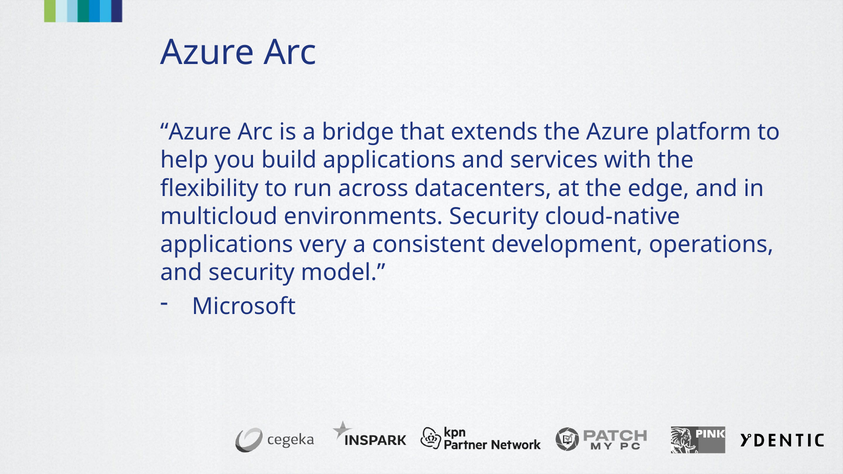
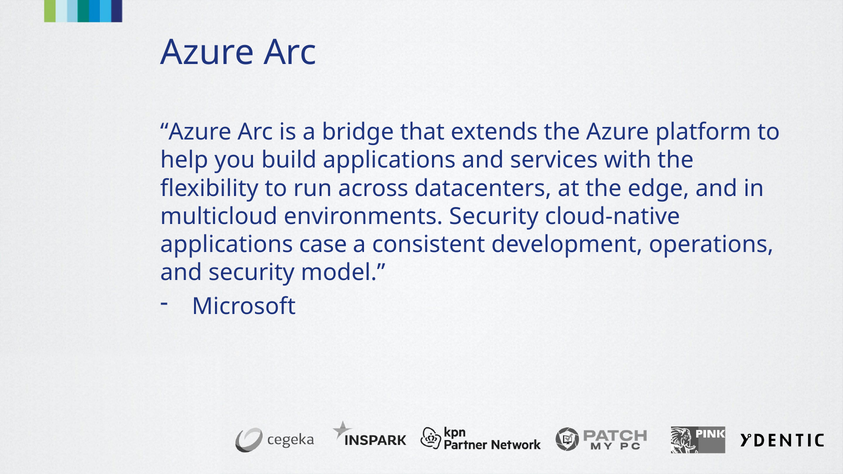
very: very -> case
